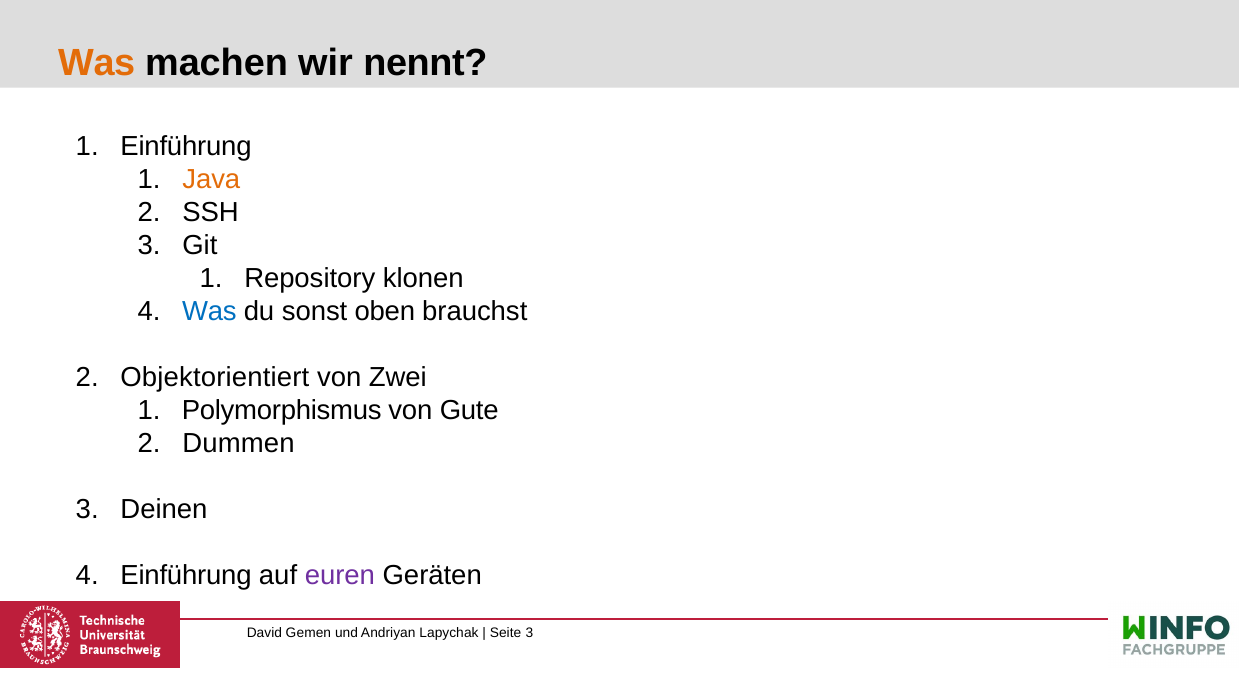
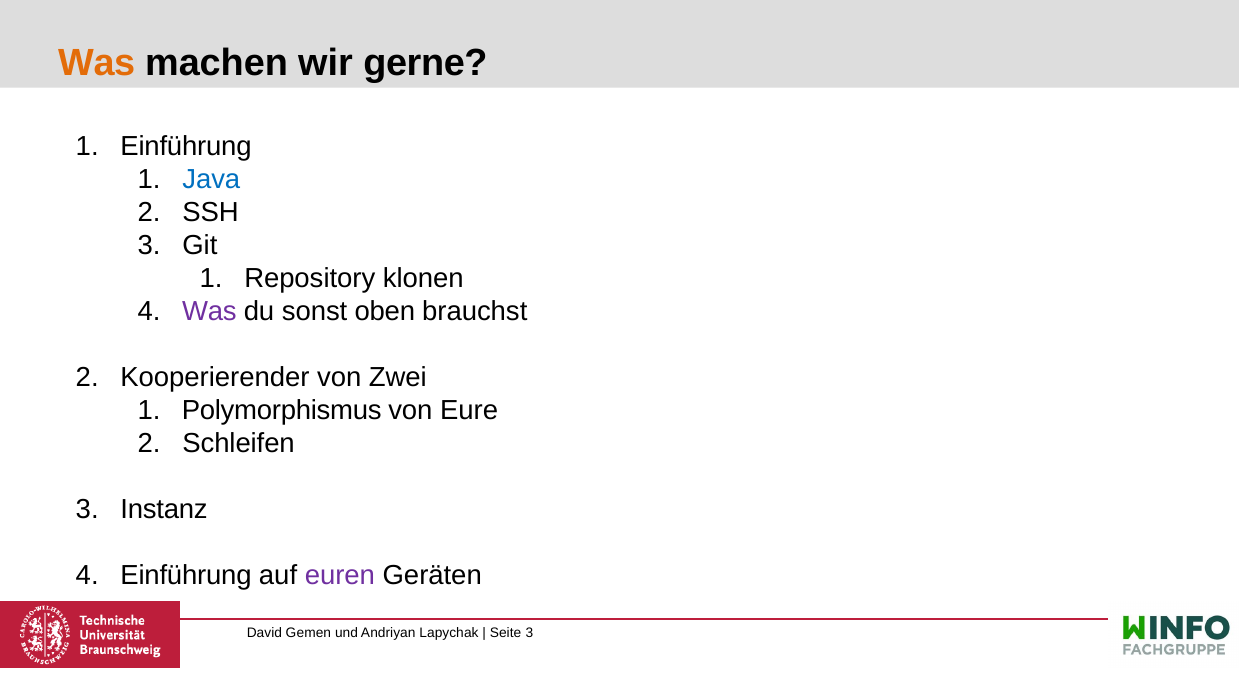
nennt: nennt -> gerne
Java colour: orange -> blue
Was at (209, 312) colour: blue -> purple
Objektorientiert: Objektorientiert -> Kooperierender
Gute: Gute -> Eure
Dummen: Dummen -> Schleifen
Deinen: Deinen -> Instanz
